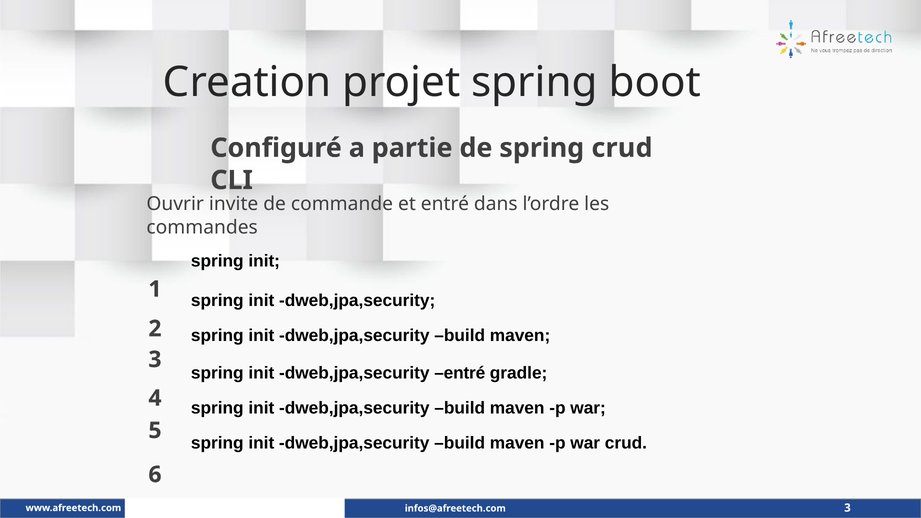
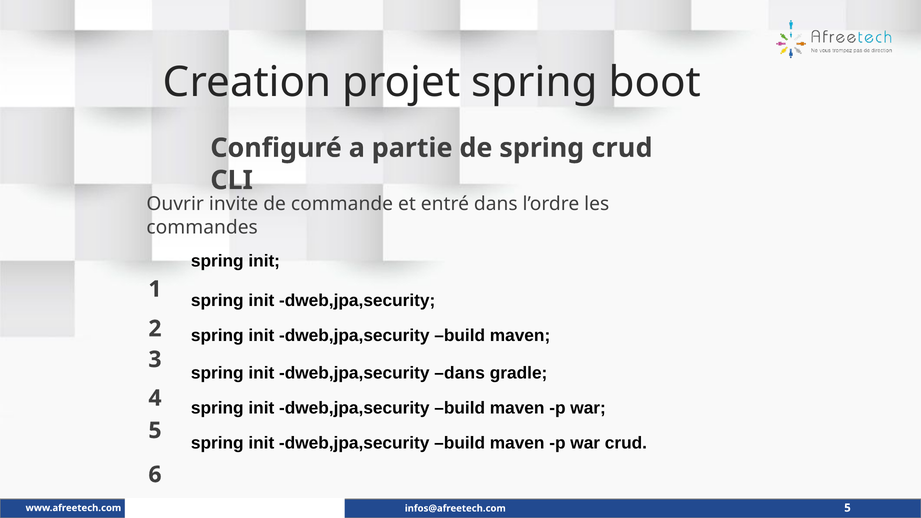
dweb,jpa,security entré: entré -> dans
3 at (847, 508): 3 -> 5
